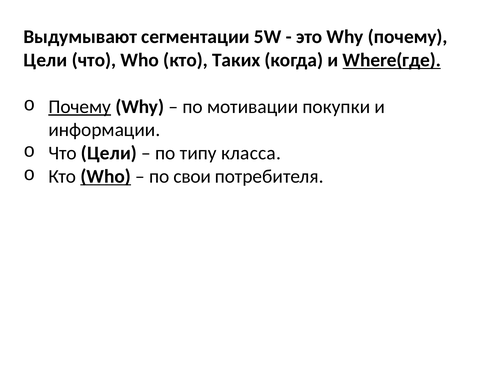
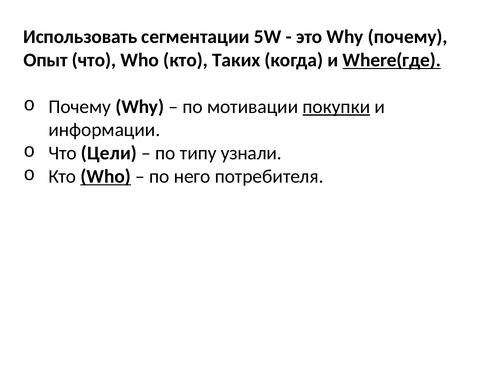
Выдумывают: Выдумывают -> Использовать
Цели at (45, 60): Цели -> Опыт
Почему at (80, 107) underline: present -> none
покупки underline: none -> present
класса: класса -> узнали
свои: свои -> него
